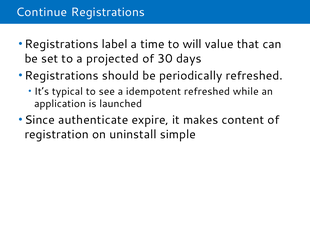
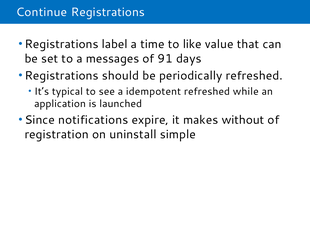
will: will -> like
projected: projected -> messages
30: 30 -> 91
authenticate: authenticate -> notifications
content: content -> without
